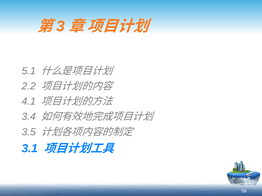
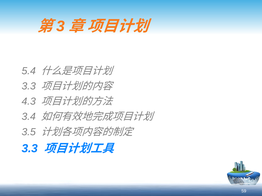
5.1: 5.1 -> 5.4
2.2 at (29, 86): 2.2 -> 3.3
4.1: 4.1 -> 4.3
3.1 at (30, 149): 3.1 -> 3.3
